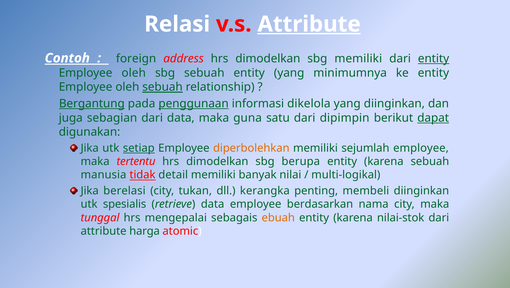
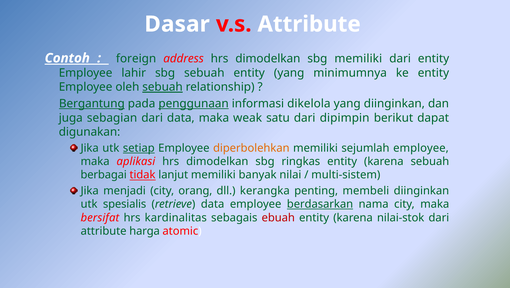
Relasi: Relasi -> Dasar
Attribute at (309, 24) underline: present -> none
entity at (434, 59) underline: present -> none
oleh at (134, 73): oleh -> lahir
guna: guna -> weak
dapat underline: present -> none
tertentu: tertentu -> aplikasi
berupa: berupa -> ringkas
manusia: manusia -> berbagai
detail: detail -> lanjut
multi-logikal: multi-logikal -> multi-sistem
berelasi: berelasi -> menjadi
tukan: tukan -> orang
berdasarkan underline: none -> present
tunggal: tunggal -> bersifat
mengepalai: mengepalai -> kardinalitas
ebuah colour: orange -> red
